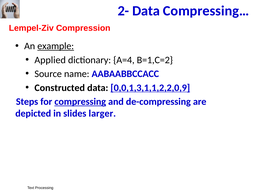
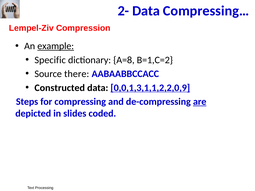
Applied: Applied -> Specific
A=4: A=4 -> A=8
name: name -> there
compressing underline: present -> none
are underline: none -> present
larger: larger -> coded
